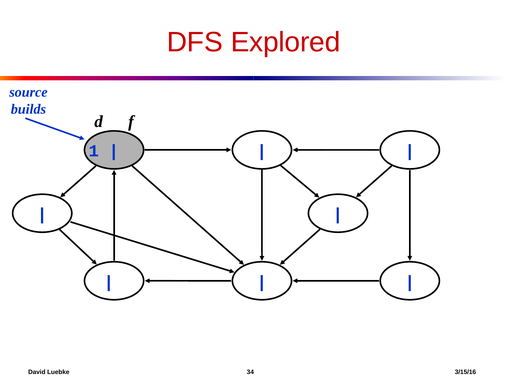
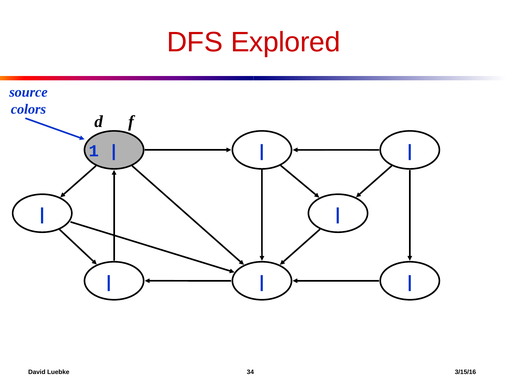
builds: builds -> colors
